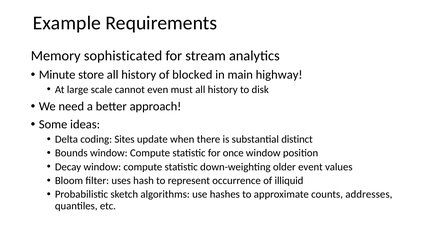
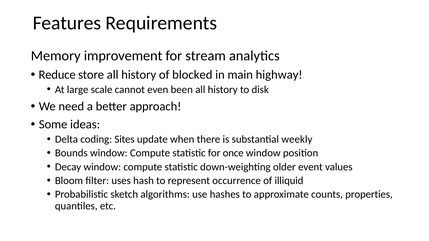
Example: Example -> Features
sophisticated: sophisticated -> improvement
Minute: Minute -> Reduce
must: must -> been
distinct: distinct -> weekly
addresses: addresses -> properties
